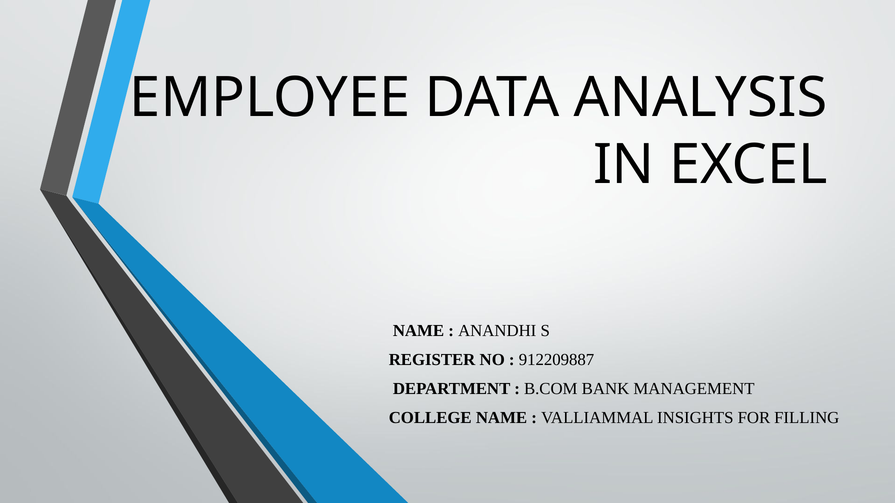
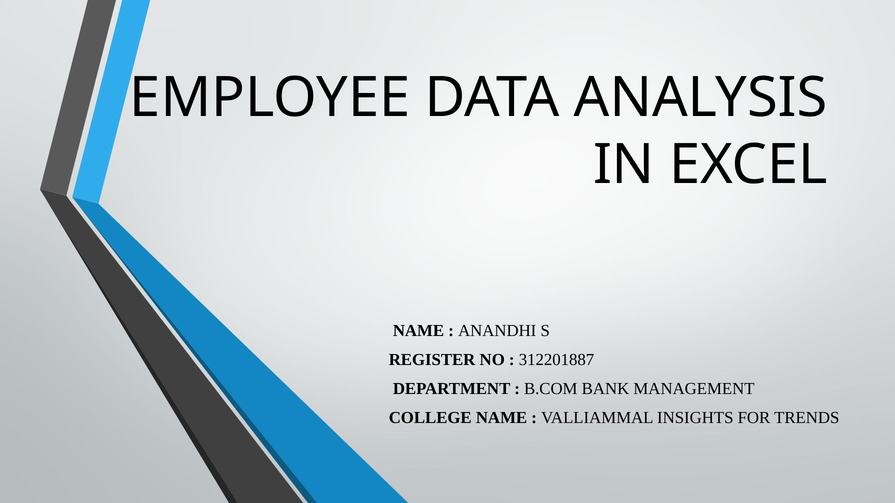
912209887: 912209887 -> 312201887
FILLING: FILLING -> TRENDS
